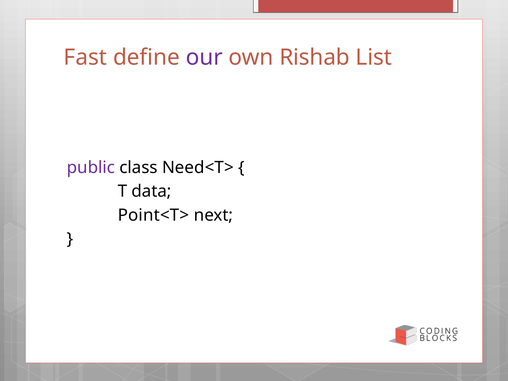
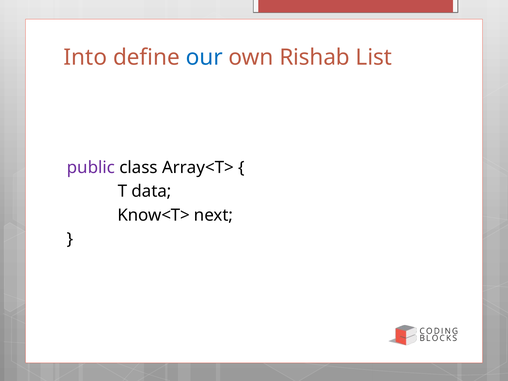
Fast: Fast -> Into
our colour: purple -> blue
Need<T>: Need<T> -> Array<T>
Point<T>: Point<T> -> Know<T>
